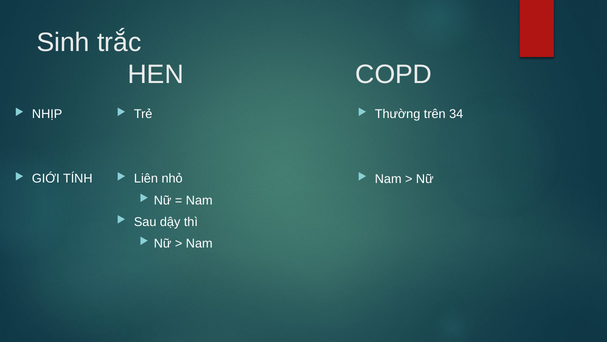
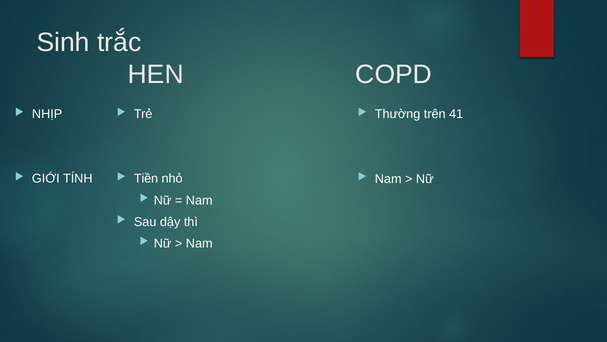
34: 34 -> 41
Liên: Liên -> Tiền
